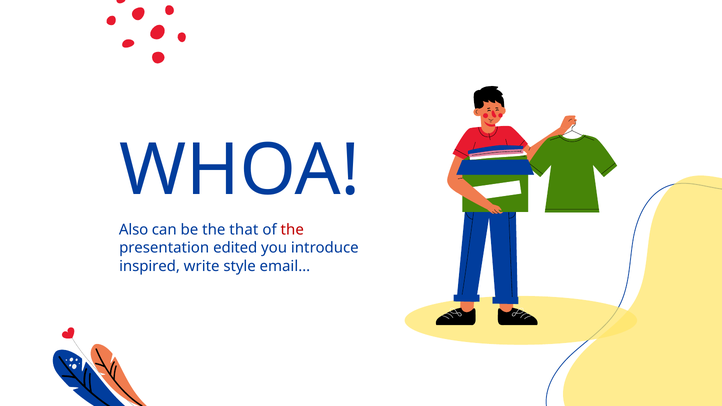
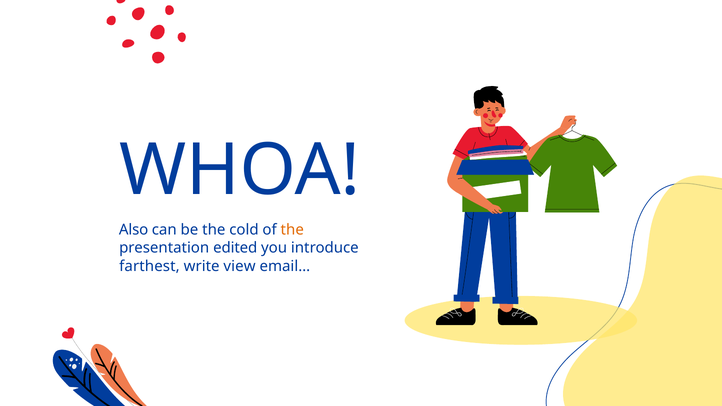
that: that -> cold
the at (292, 230) colour: red -> orange
inspired: inspired -> farthest
style: style -> view
